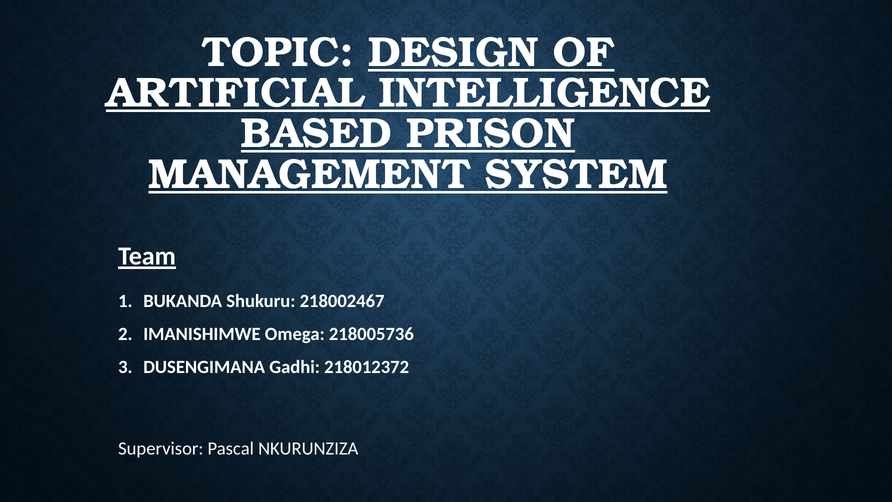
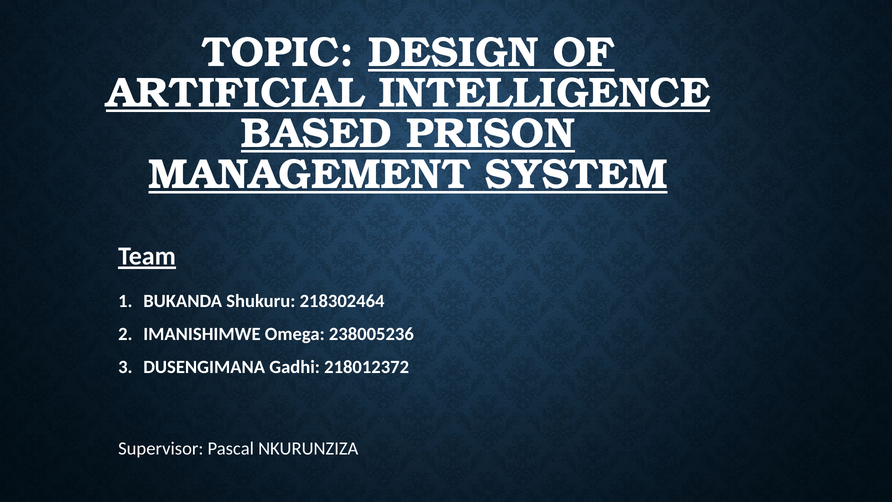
218002467: 218002467 -> 218302464
218005736: 218005736 -> 238005236
